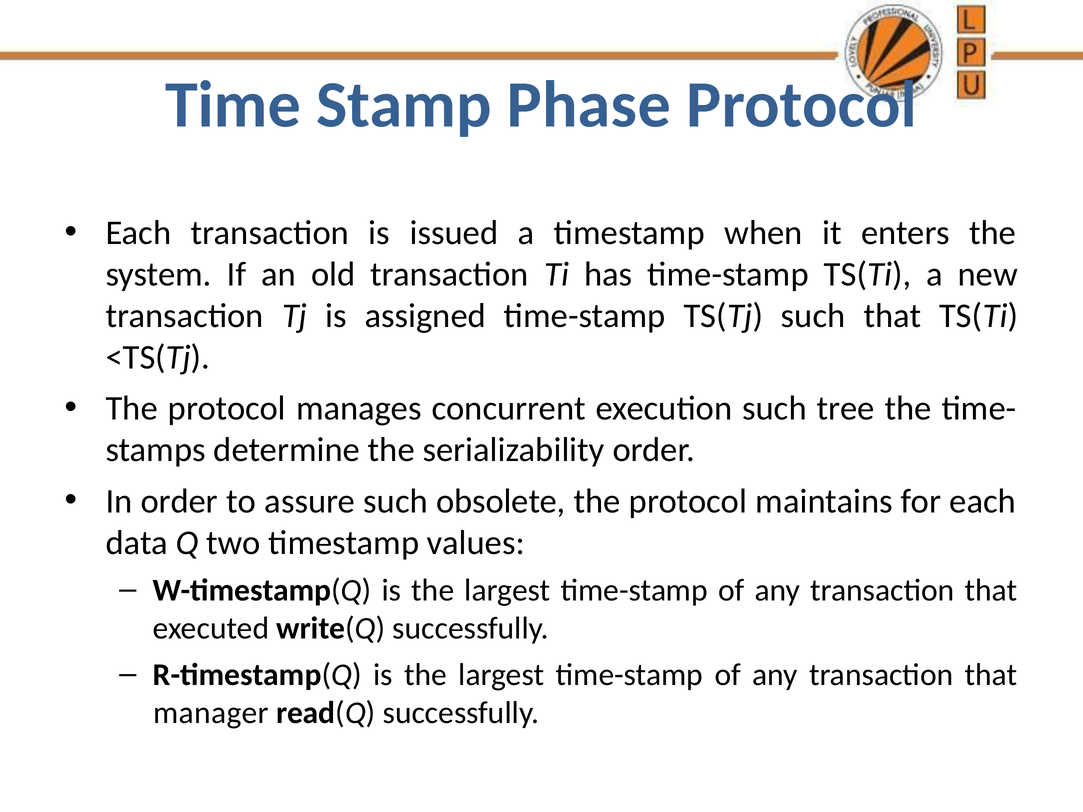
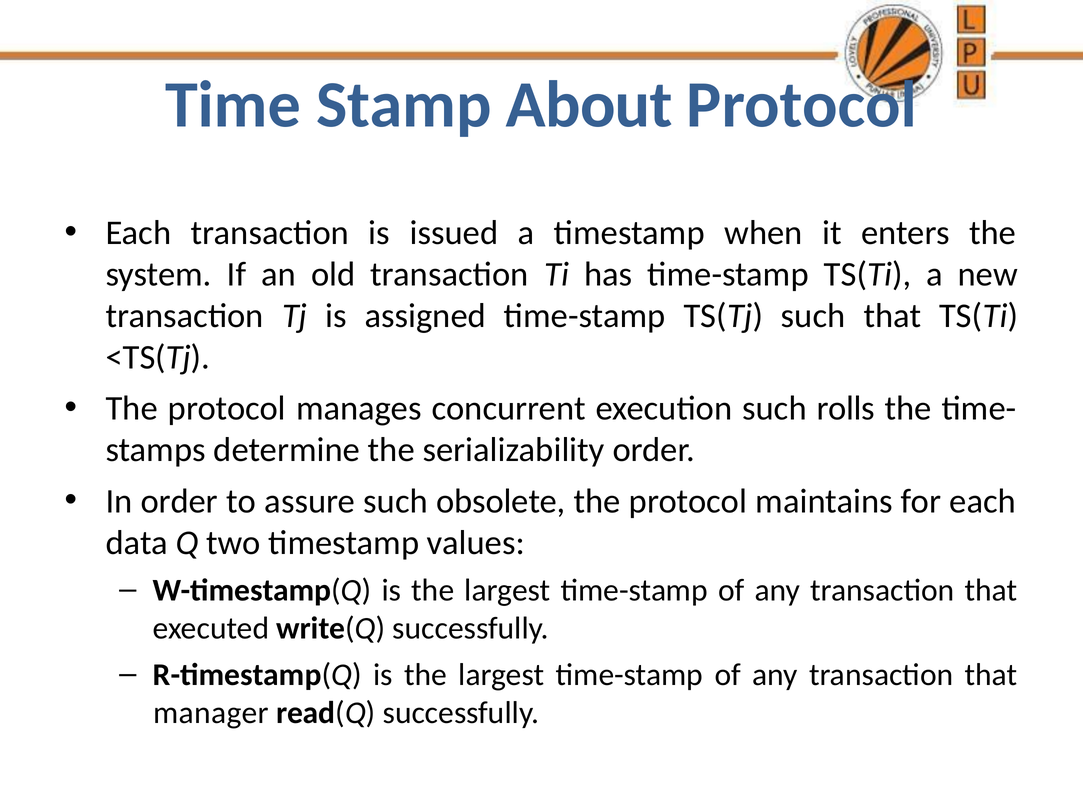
Phase: Phase -> About
tree: tree -> rolls
